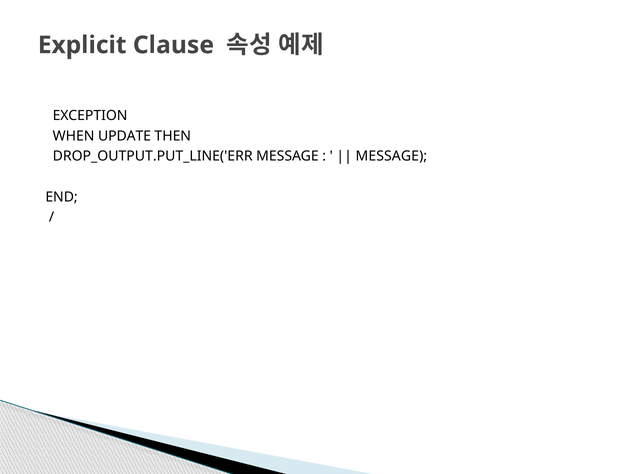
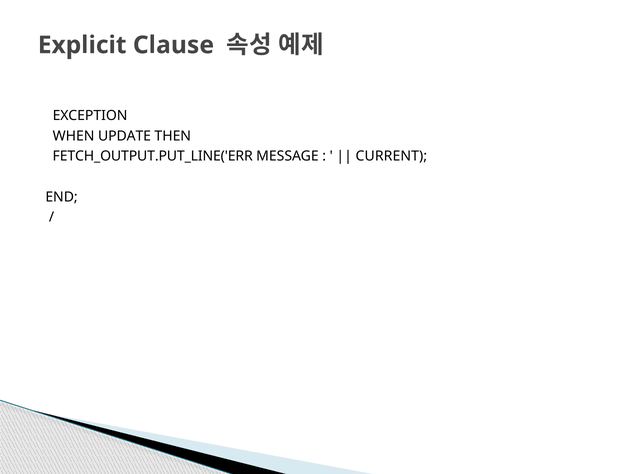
DROP_OUTPUT.PUT_LINE('ERR: DROP_OUTPUT.PUT_LINE('ERR -> FETCH_OUTPUT.PUT_LINE('ERR
MESSAGE at (391, 156): MESSAGE -> CURRENT
